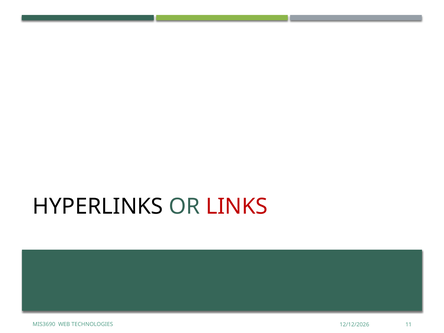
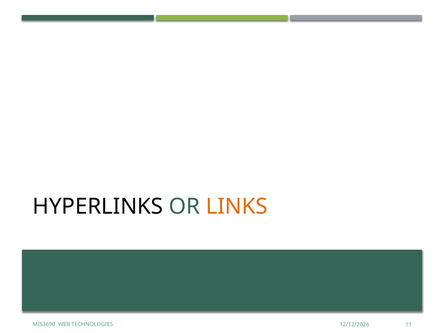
LINKS colour: red -> orange
